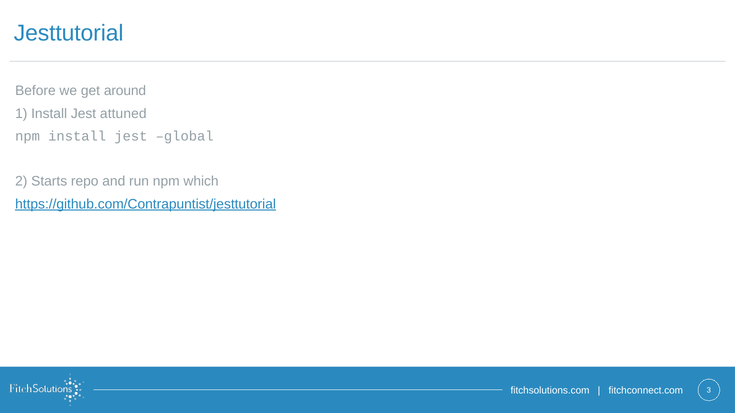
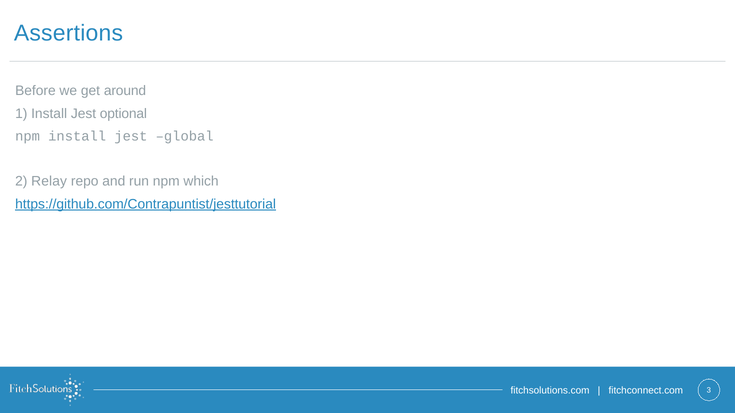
Jesttutorial: Jesttutorial -> Assertions
attuned: attuned -> optional
Starts: Starts -> Relay
